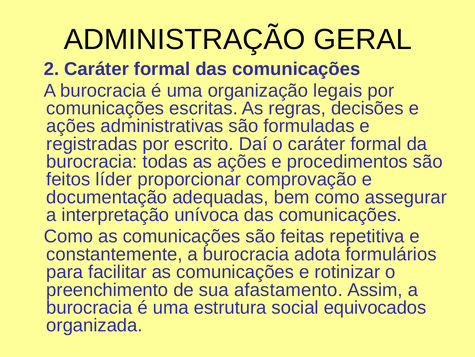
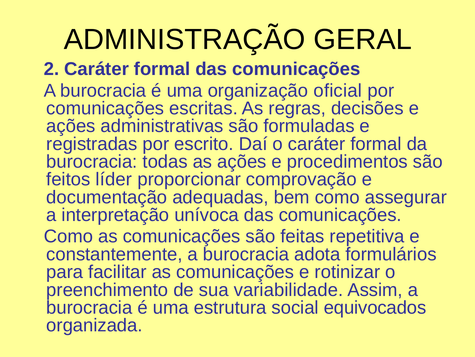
legais: legais -> oficial
afastamento: afastamento -> variabilidade
